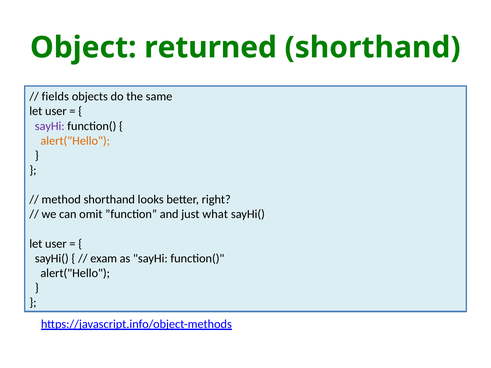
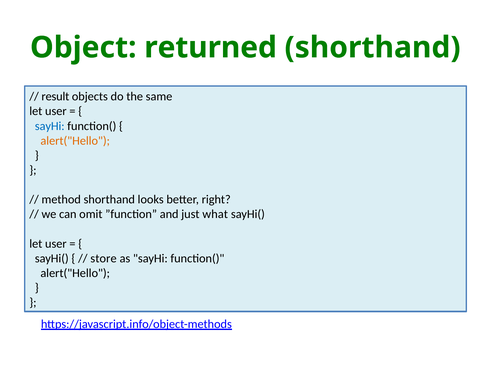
fields: fields -> result
sayHi at (50, 126) colour: purple -> blue
exam: exam -> store
